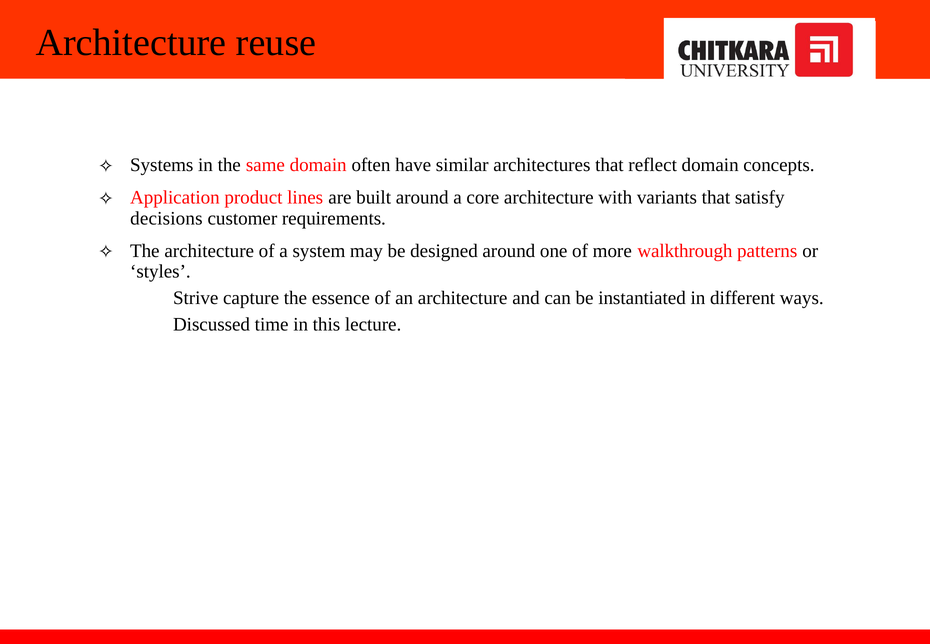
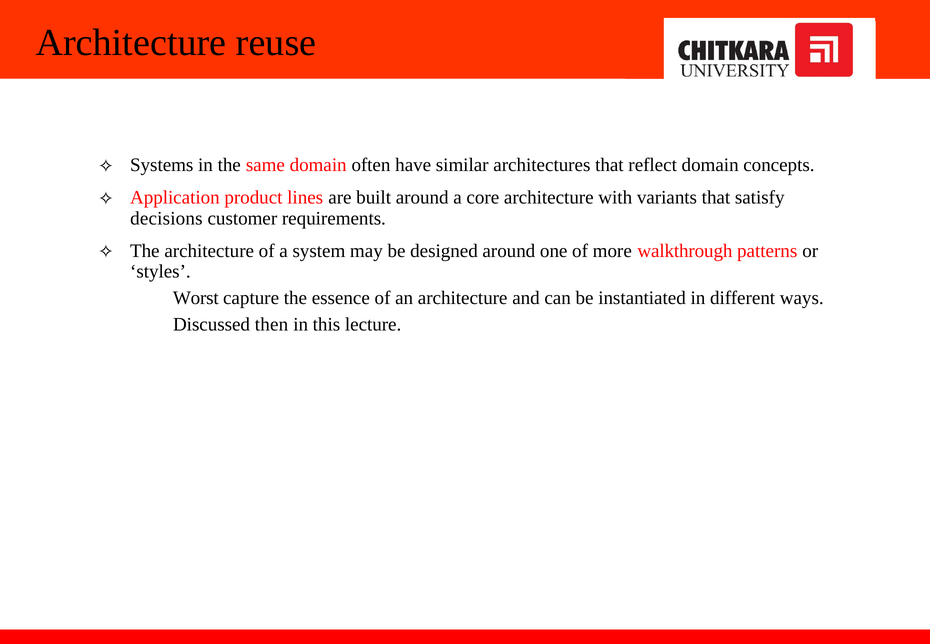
Strive: Strive -> Worst
time: time -> then
